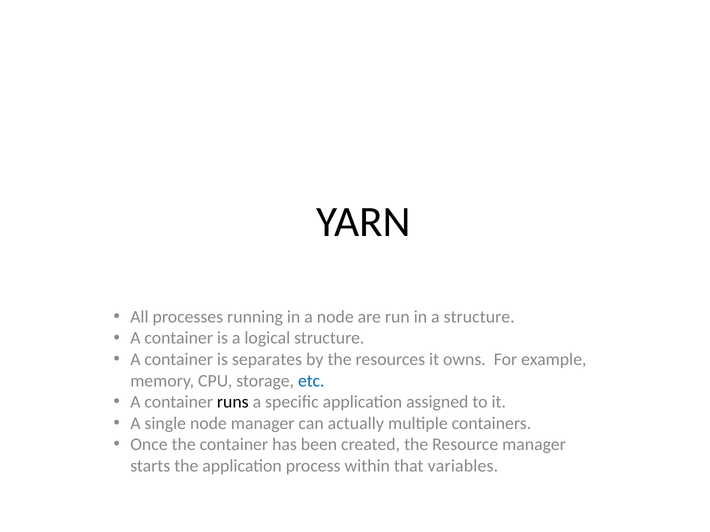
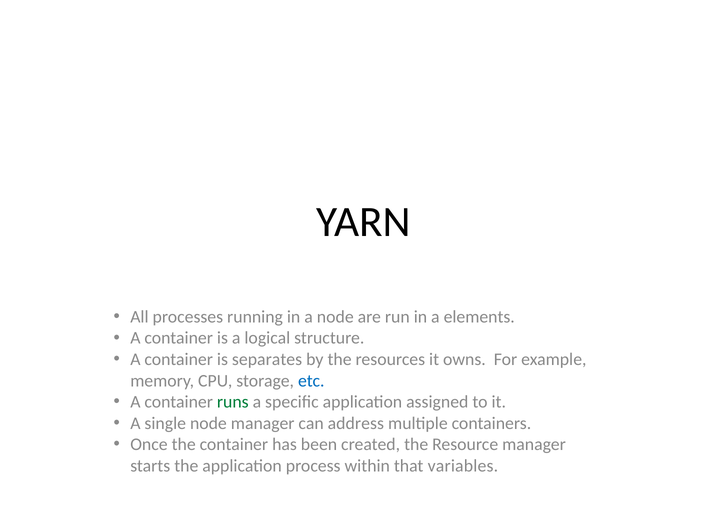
a structure: structure -> elements
runs colour: black -> green
actually: actually -> address
